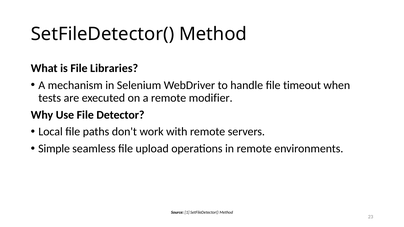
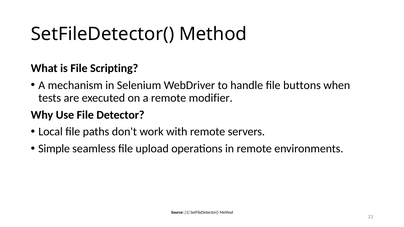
Libraries: Libraries -> Scripting
timeout: timeout -> buttons
